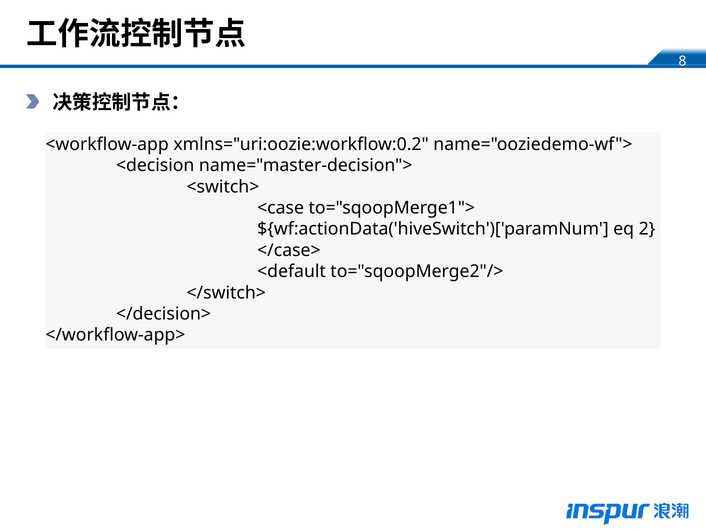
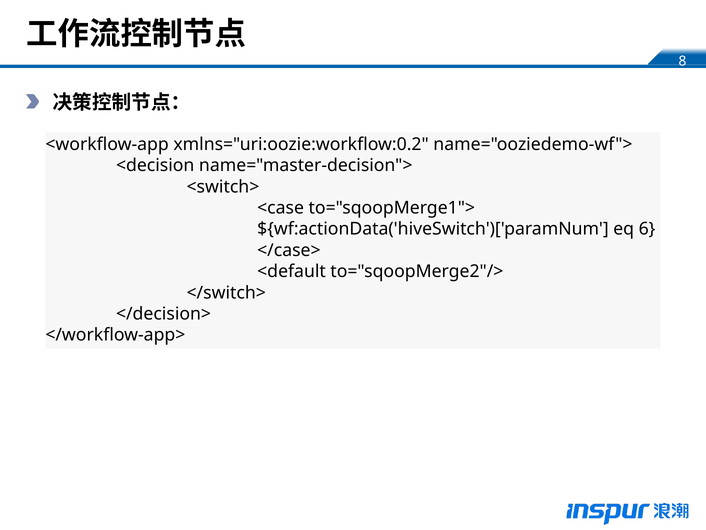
2: 2 -> 6
